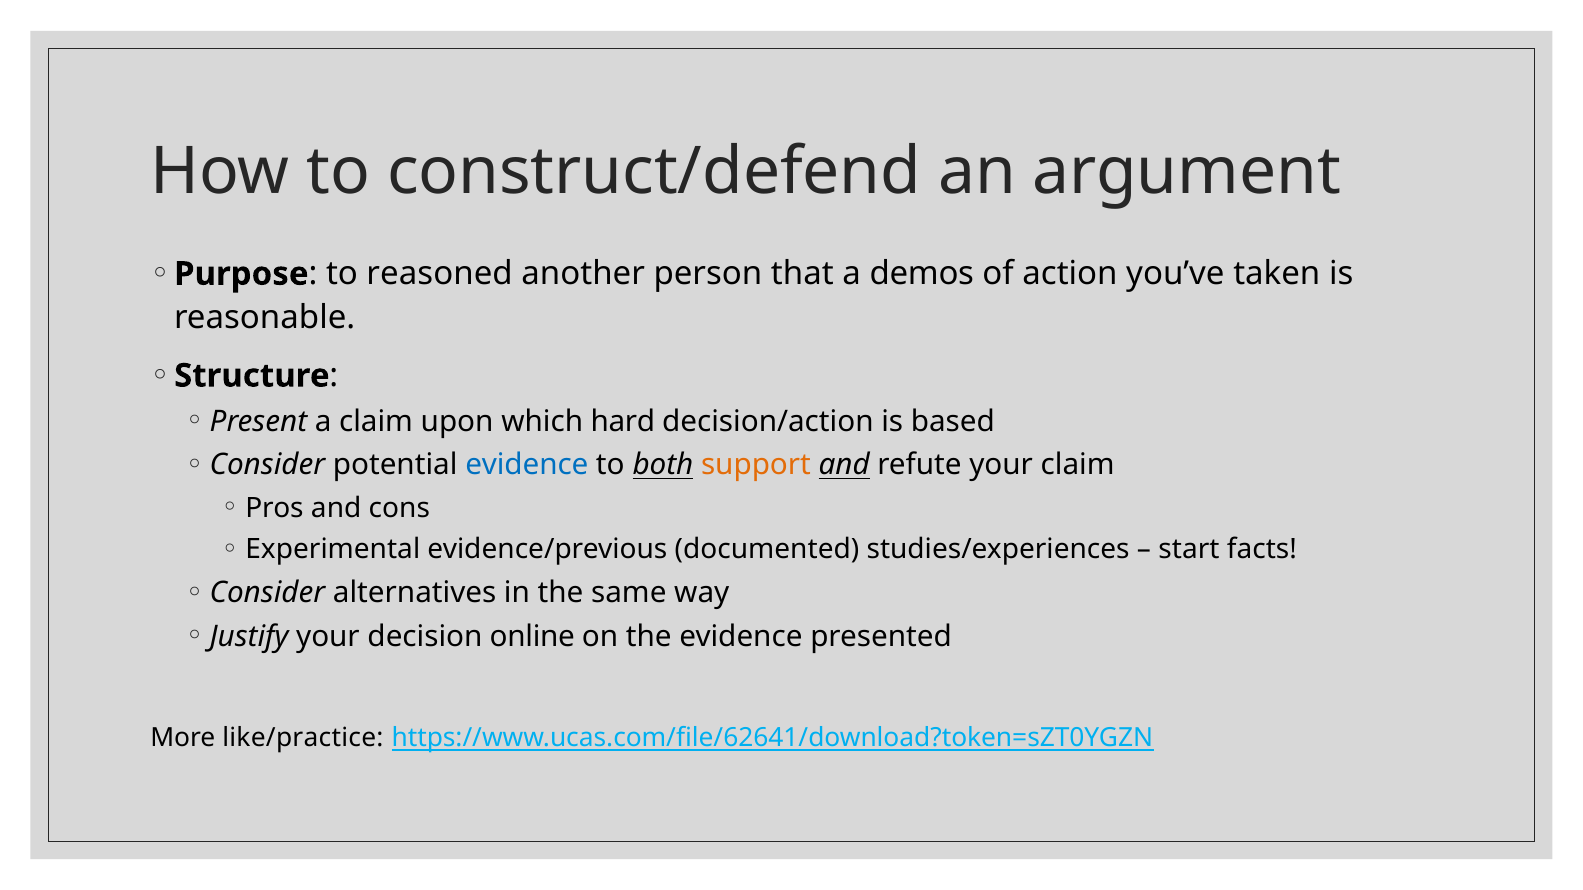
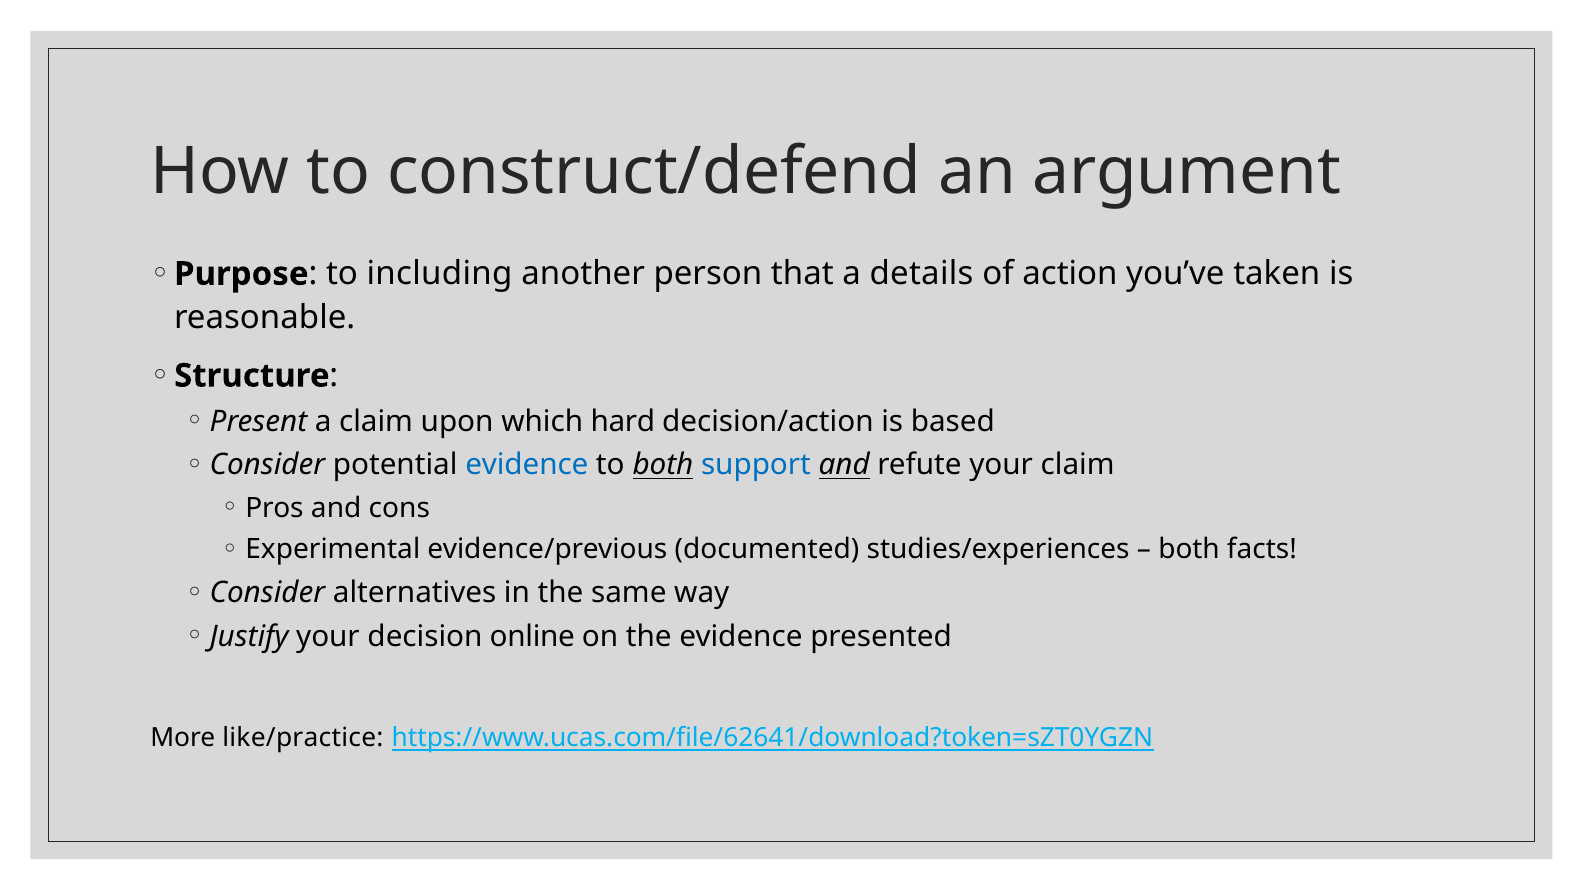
reasoned: reasoned -> including
demos: demos -> details
support colour: orange -> blue
start at (1189, 550): start -> both
